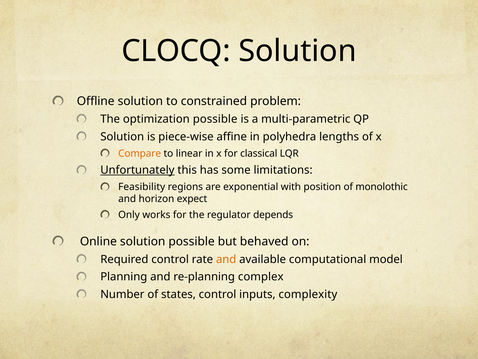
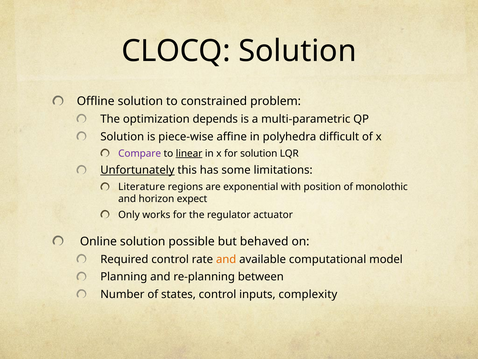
optimization possible: possible -> depends
lengths: lengths -> difficult
Compare colour: orange -> purple
linear underline: none -> present
for classical: classical -> solution
Feasibility: Feasibility -> Literature
depends: depends -> actuator
complex: complex -> between
